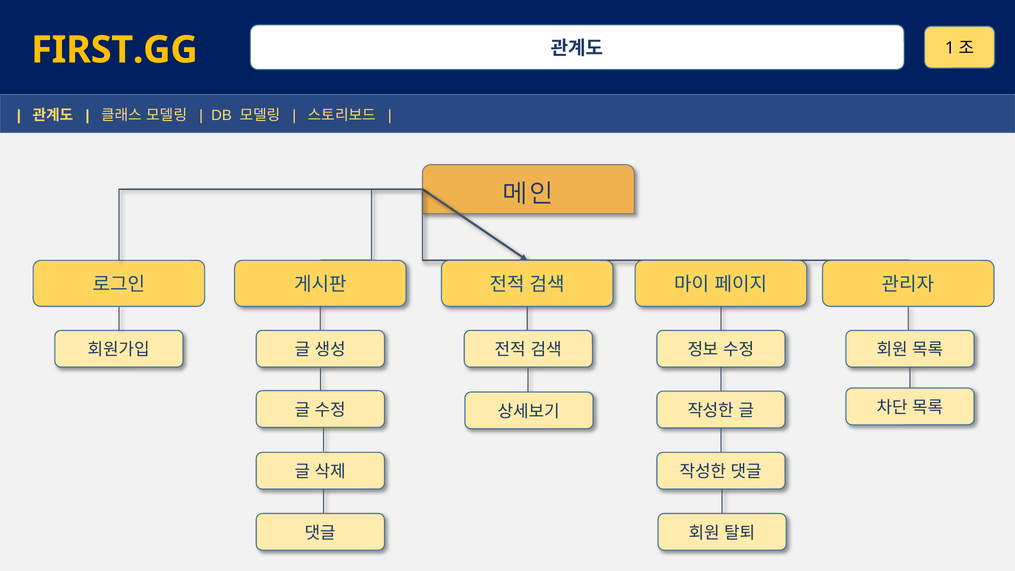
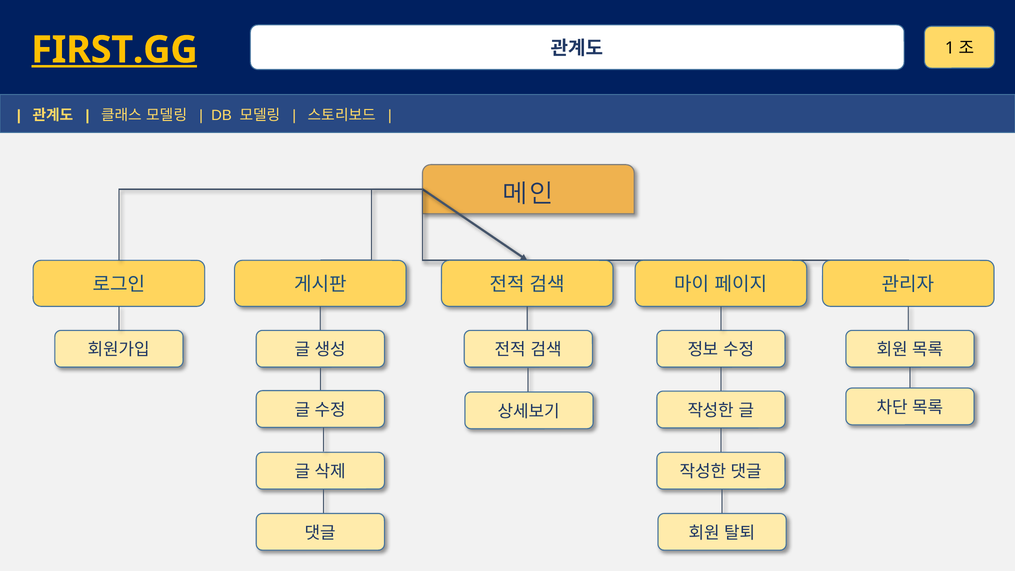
FIRST.GG underline: none -> present
